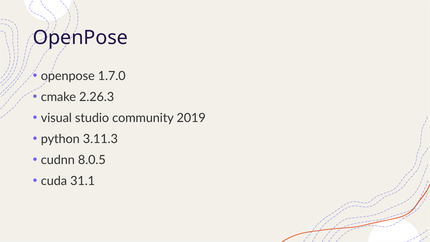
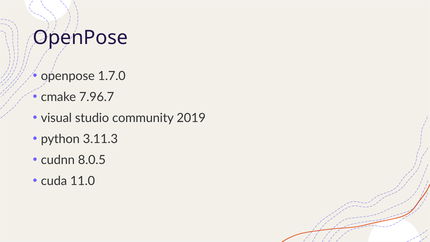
2.26.3: 2.26.3 -> 7.96.7
31.1: 31.1 -> 11.0
